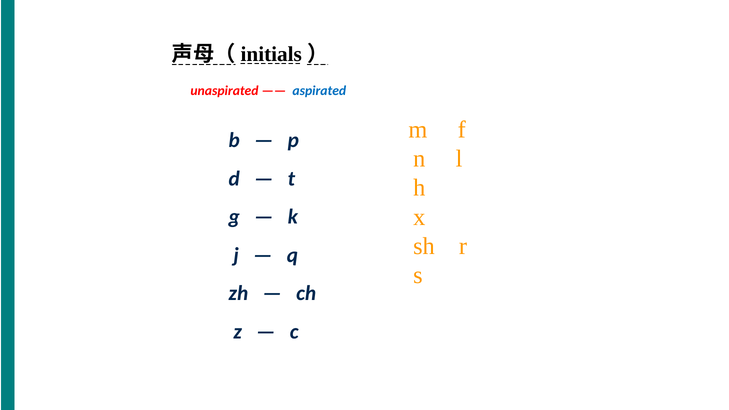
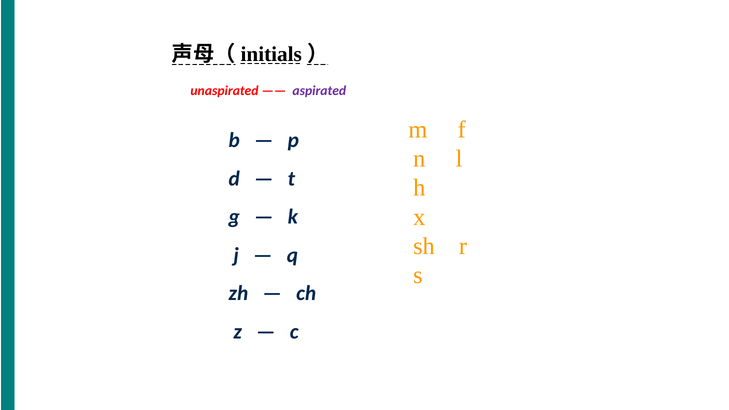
aspirated colour: blue -> purple
